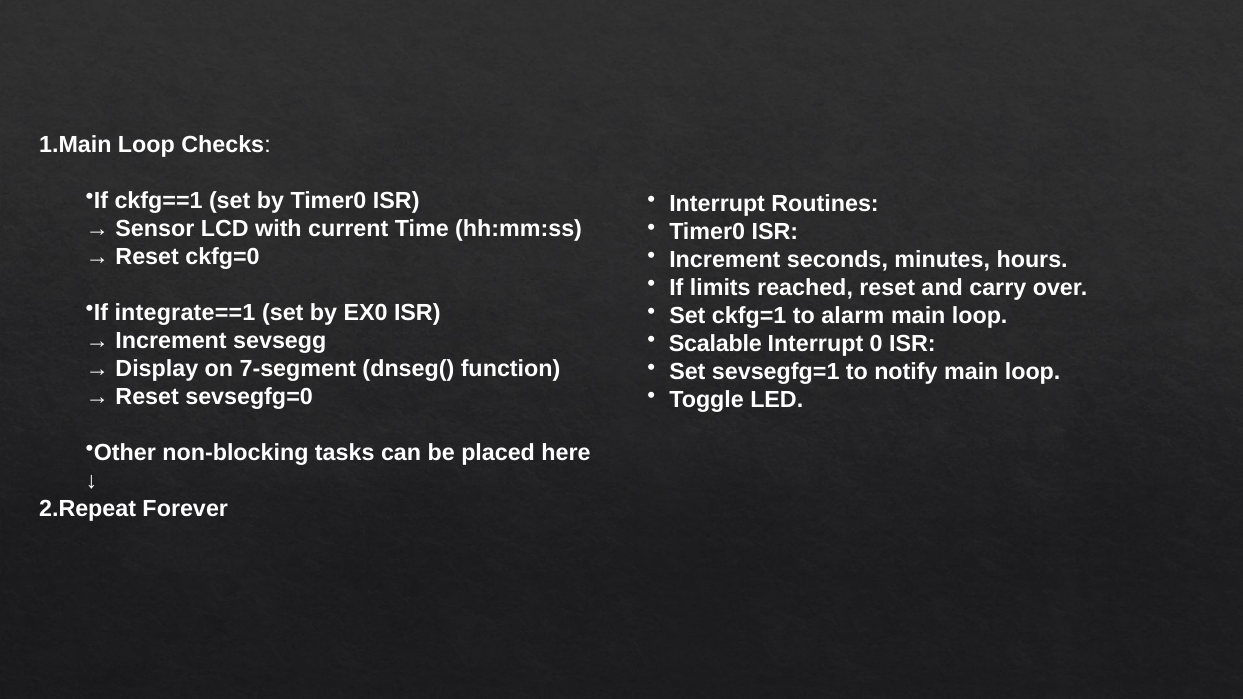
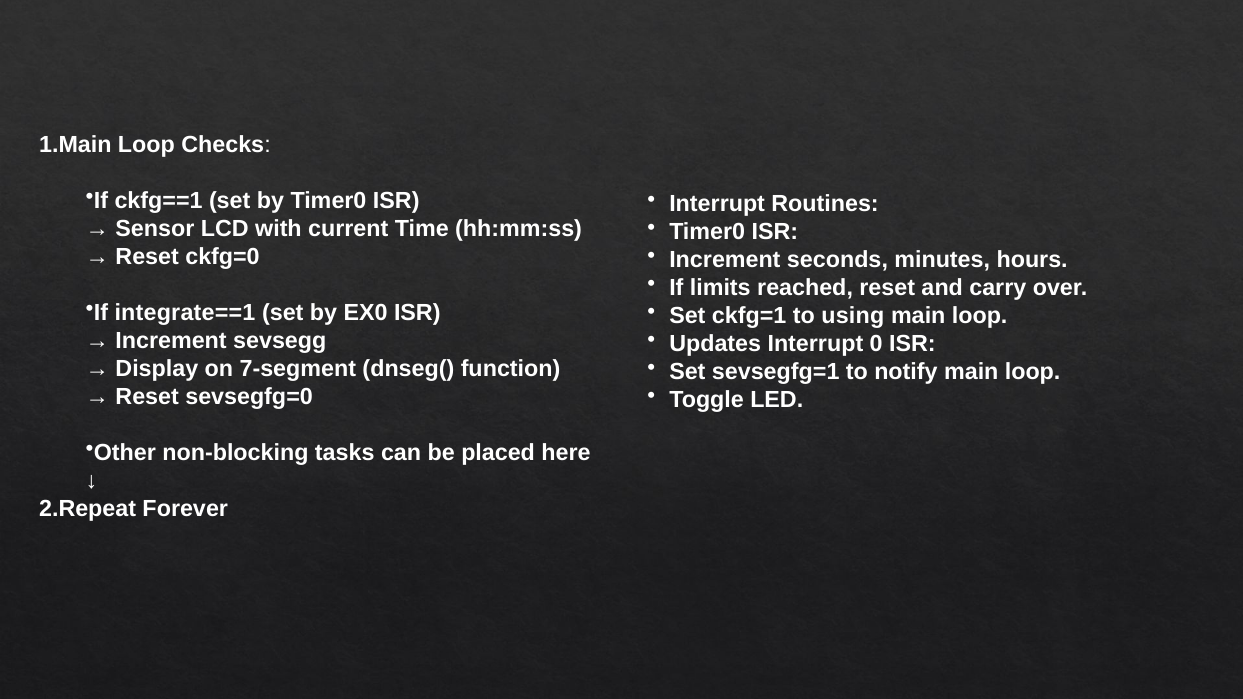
alarm: alarm -> using
Scalable: Scalable -> Updates
